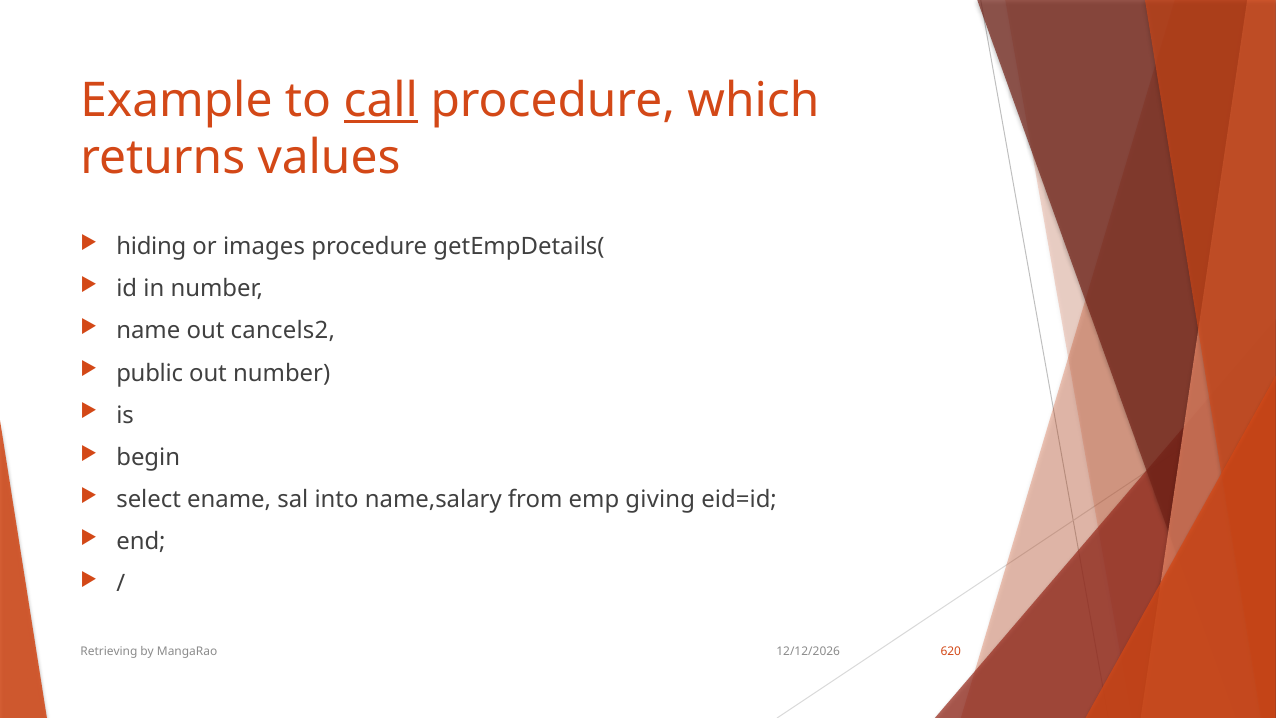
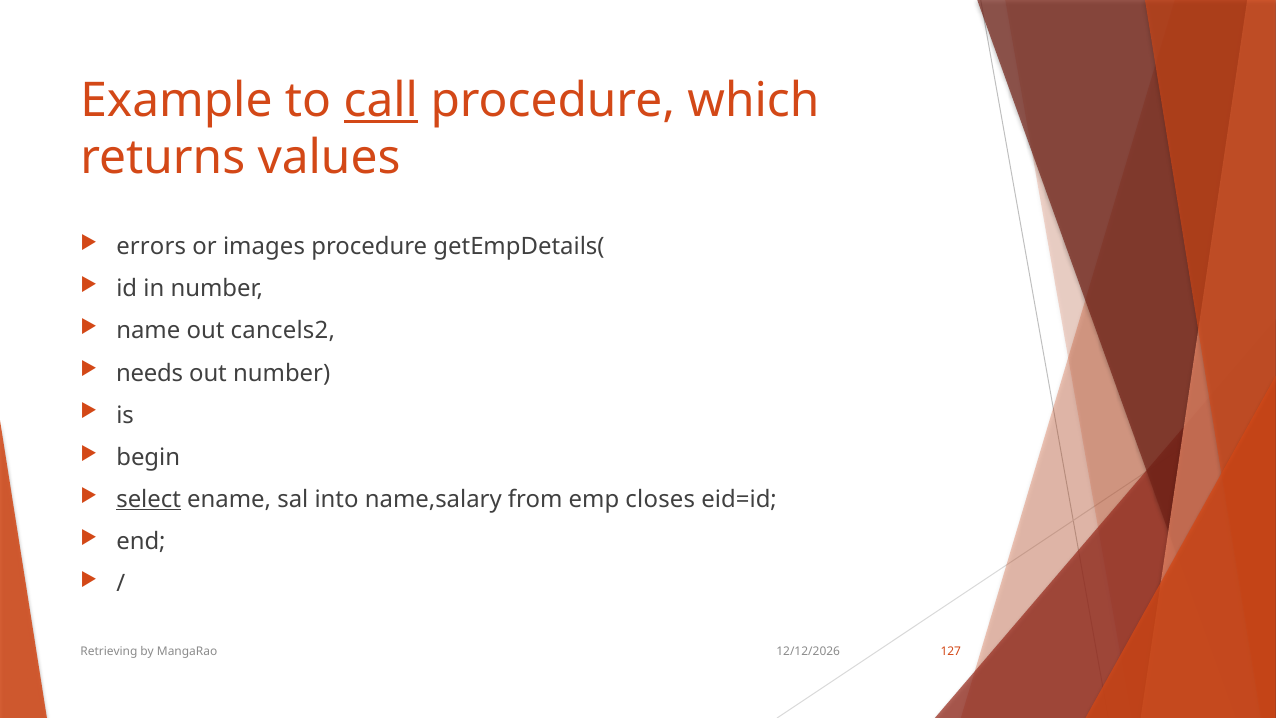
hiding: hiding -> errors
public: public -> needs
select underline: none -> present
giving: giving -> closes
620: 620 -> 127
